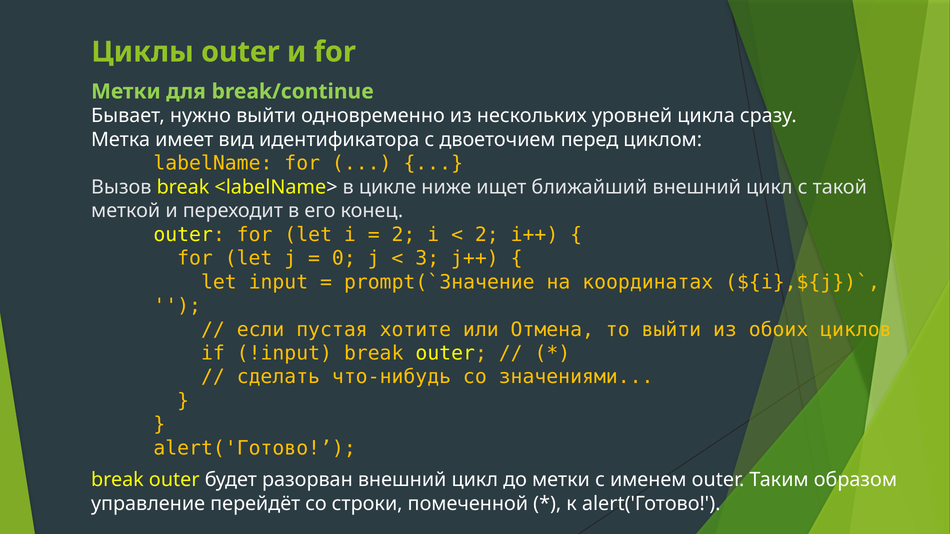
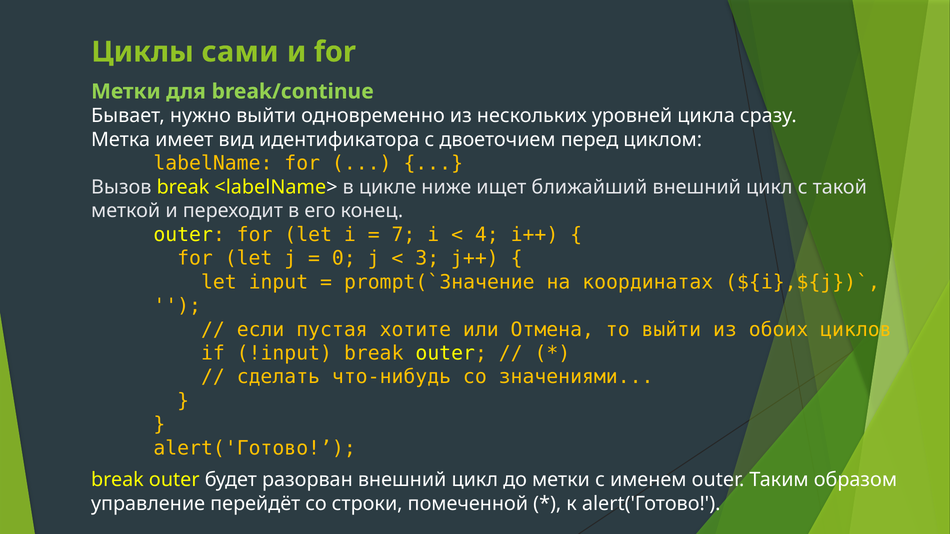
Циклы outer: outer -> сами
2 at (403, 235): 2 -> 7
2 at (487, 235): 2 -> 4
